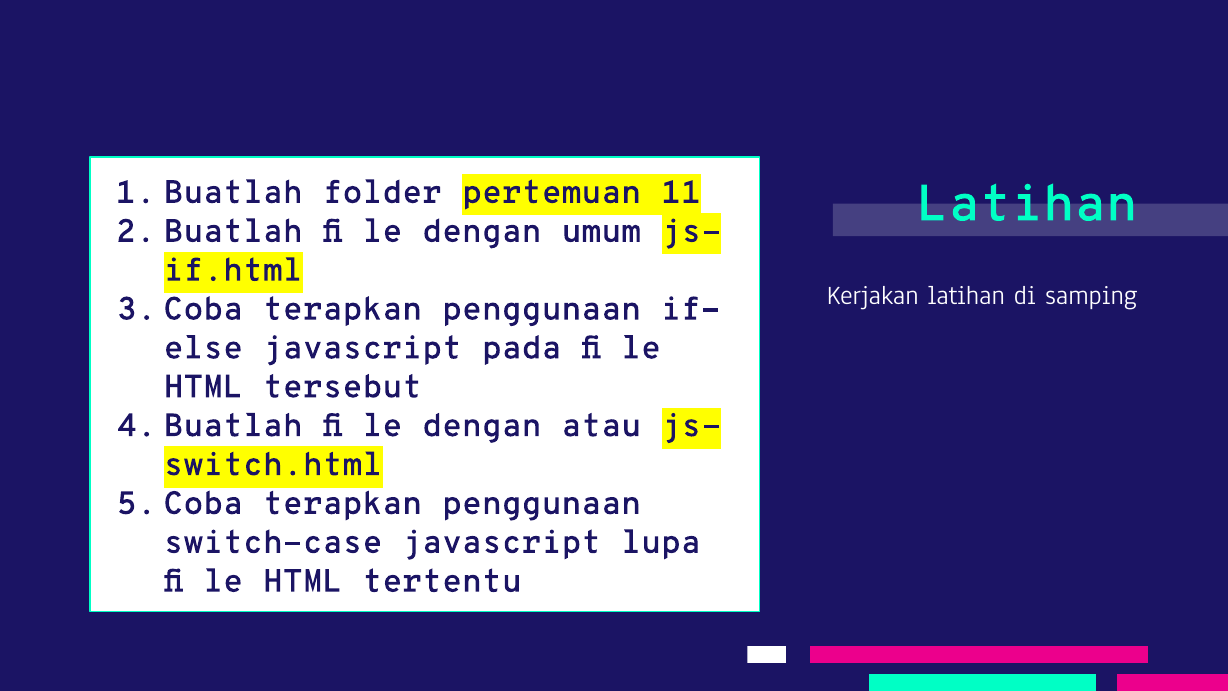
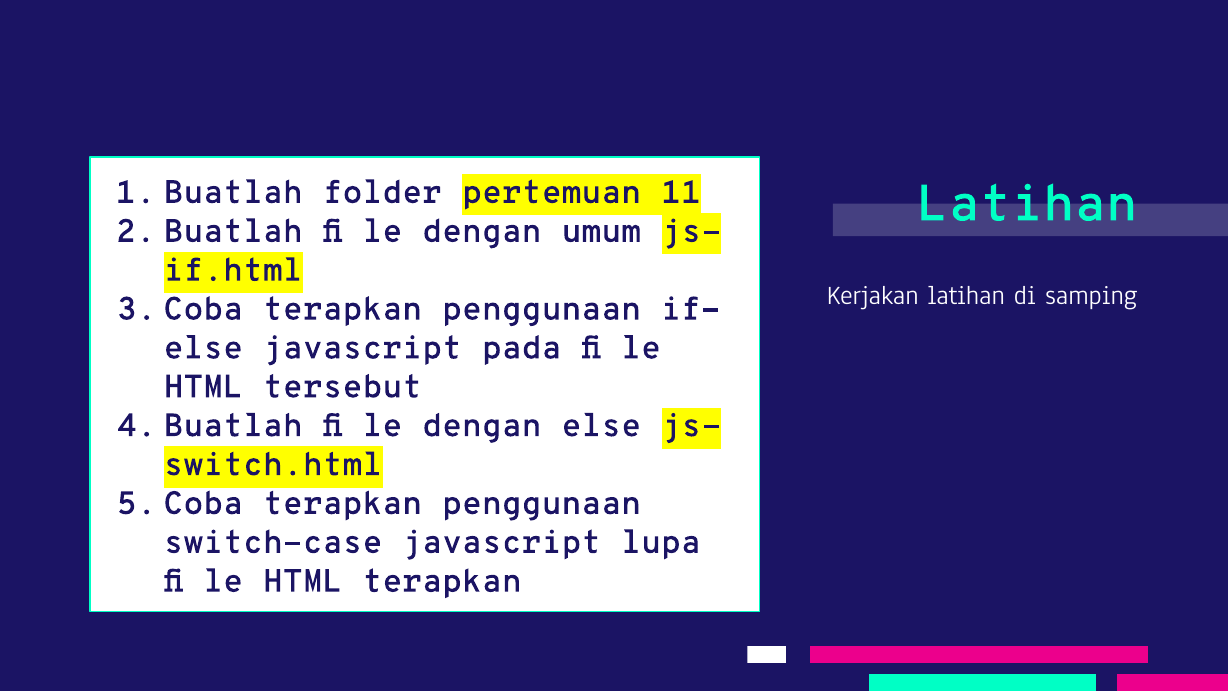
dengan atau: atau -> else
HTML tertentu: tertentu -> terapkan
